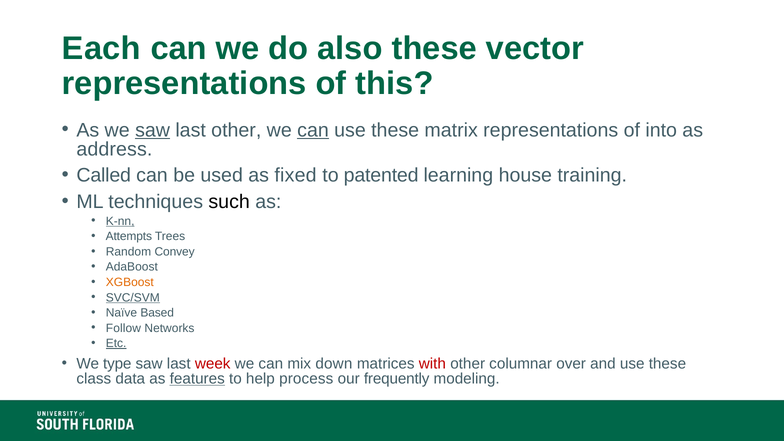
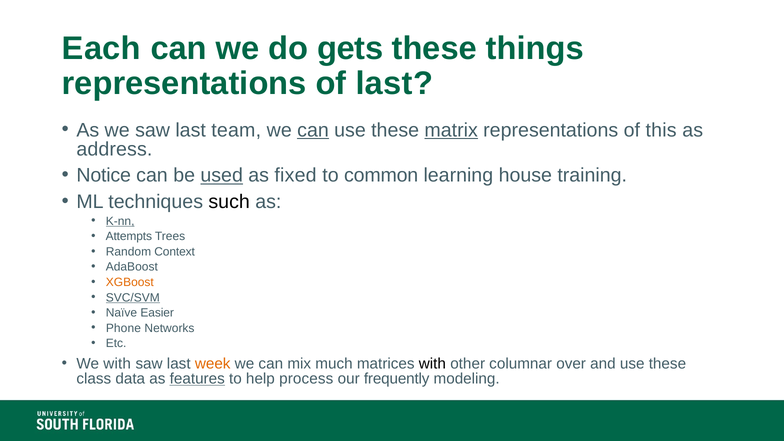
also: also -> gets
vector: vector -> things
of this: this -> last
saw at (153, 130) underline: present -> none
last other: other -> team
matrix underline: none -> present
into: into -> this
Called: Called -> Notice
used underline: none -> present
patented: patented -> common
Convey: Convey -> Context
Based: Based -> Easier
Follow: Follow -> Phone
Etc underline: present -> none
We type: type -> with
week colour: red -> orange
down: down -> much
with at (432, 364) colour: red -> black
